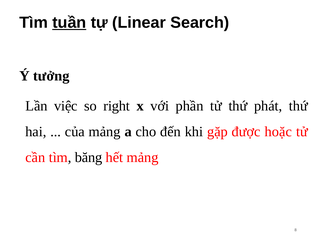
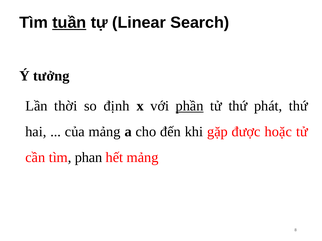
việc: việc -> thời
right: right -> định
phần underline: none -> present
băng: băng -> phan
